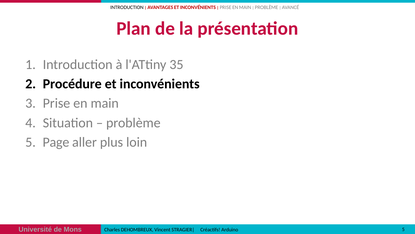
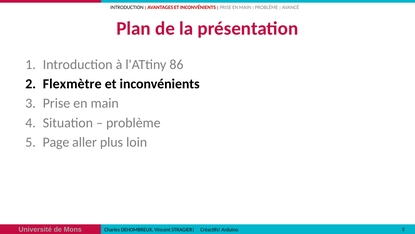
35: 35 -> 86
Procédure: Procédure -> Flexmètre
